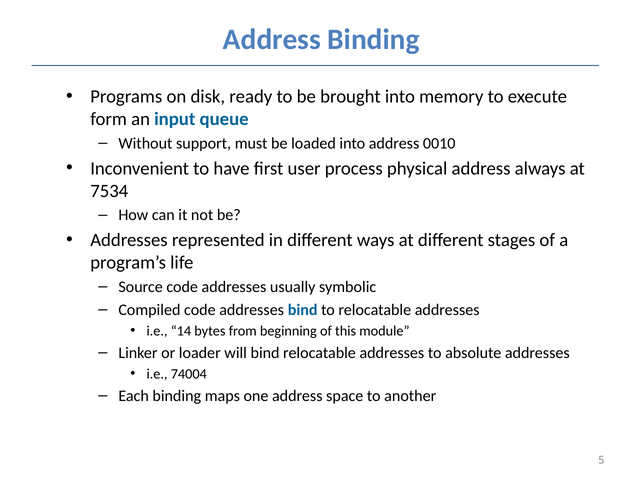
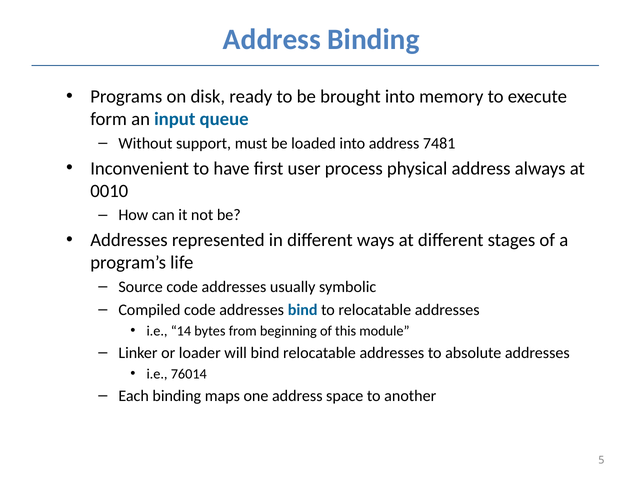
0010: 0010 -> 7481
7534: 7534 -> 0010
74004: 74004 -> 76014
